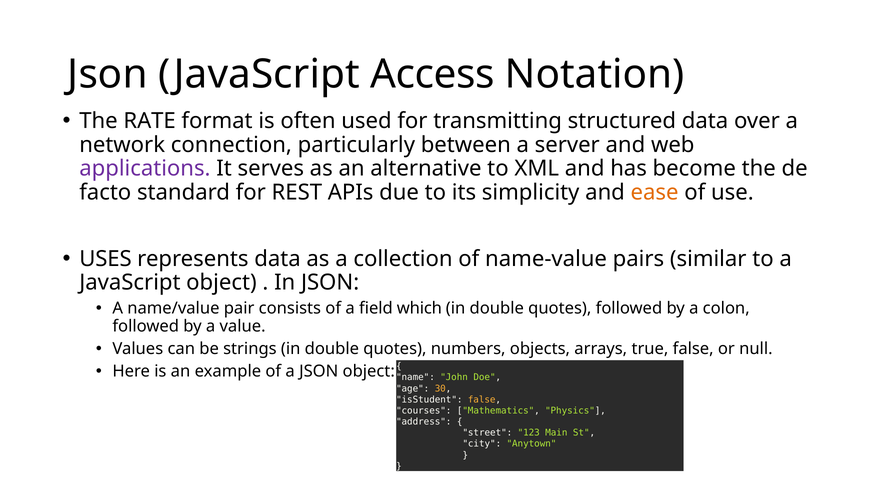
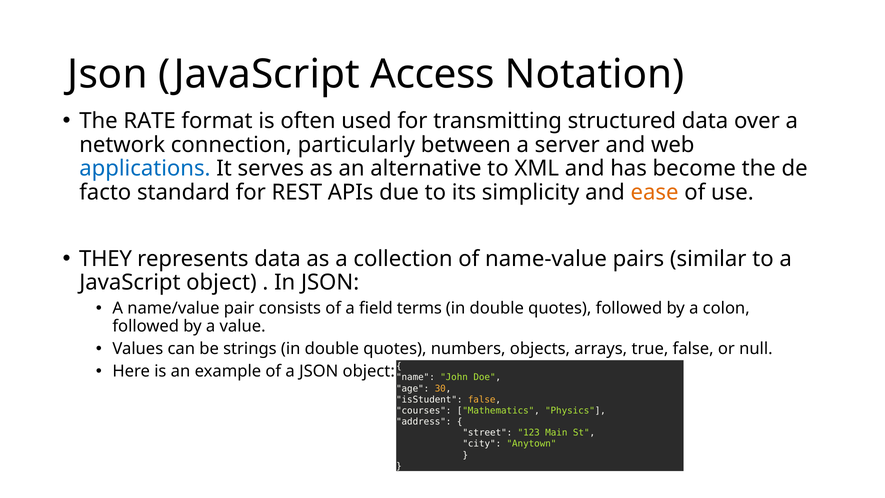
applications colour: purple -> blue
USES: USES -> THEY
which: which -> terms
